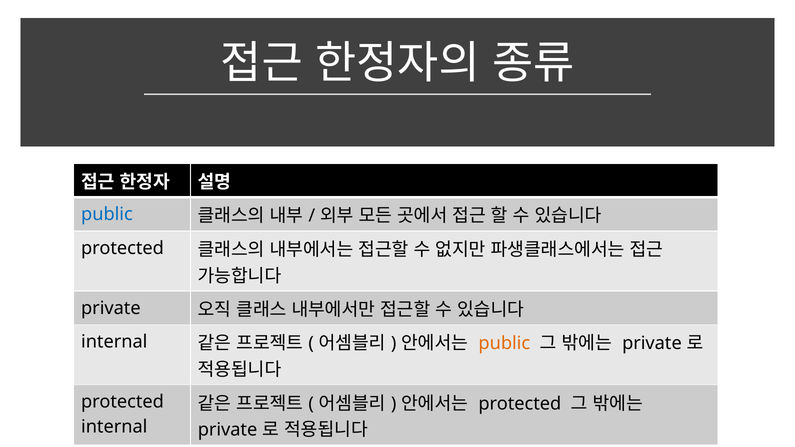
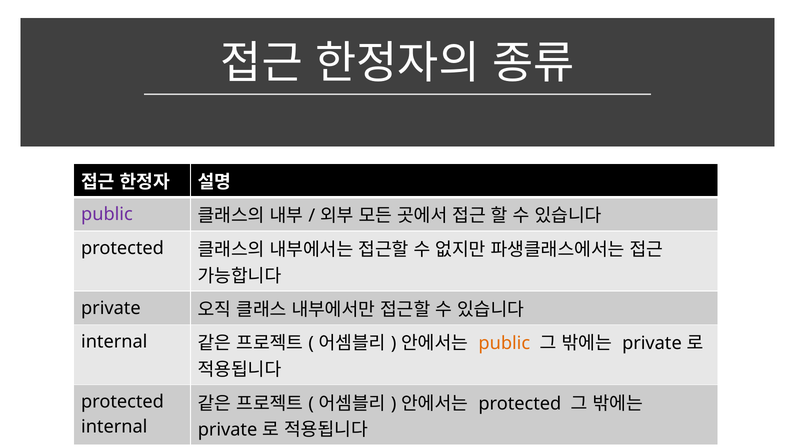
public at (107, 214) colour: blue -> purple
